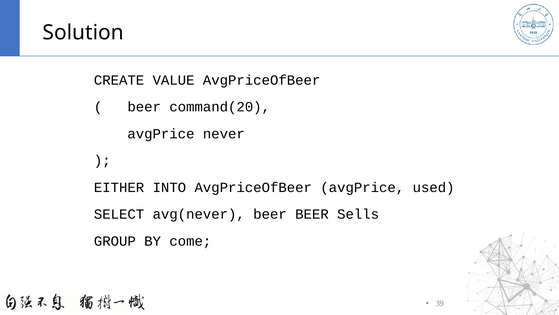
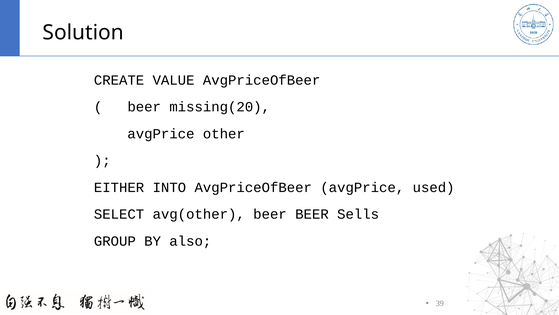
command(20: command(20 -> missing(20
never: never -> other
avg(never: avg(never -> avg(other
come: come -> also
